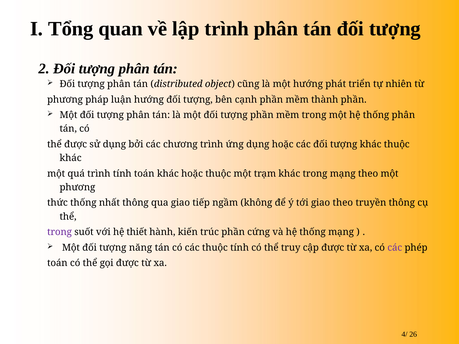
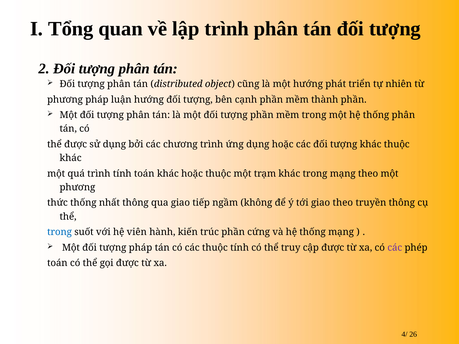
trong at (60, 232) colour: purple -> blue
thiết: thiết -> viên
tượng năng: năng -> pháp
